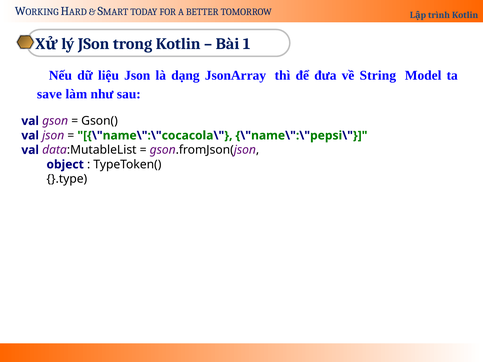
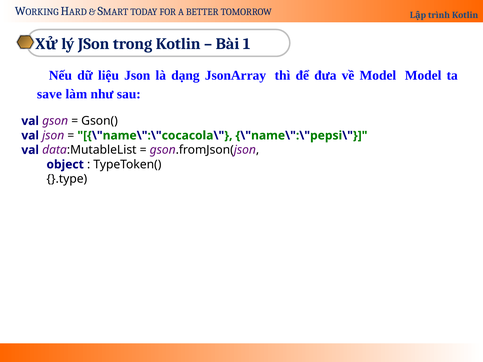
về String: String -> Model
